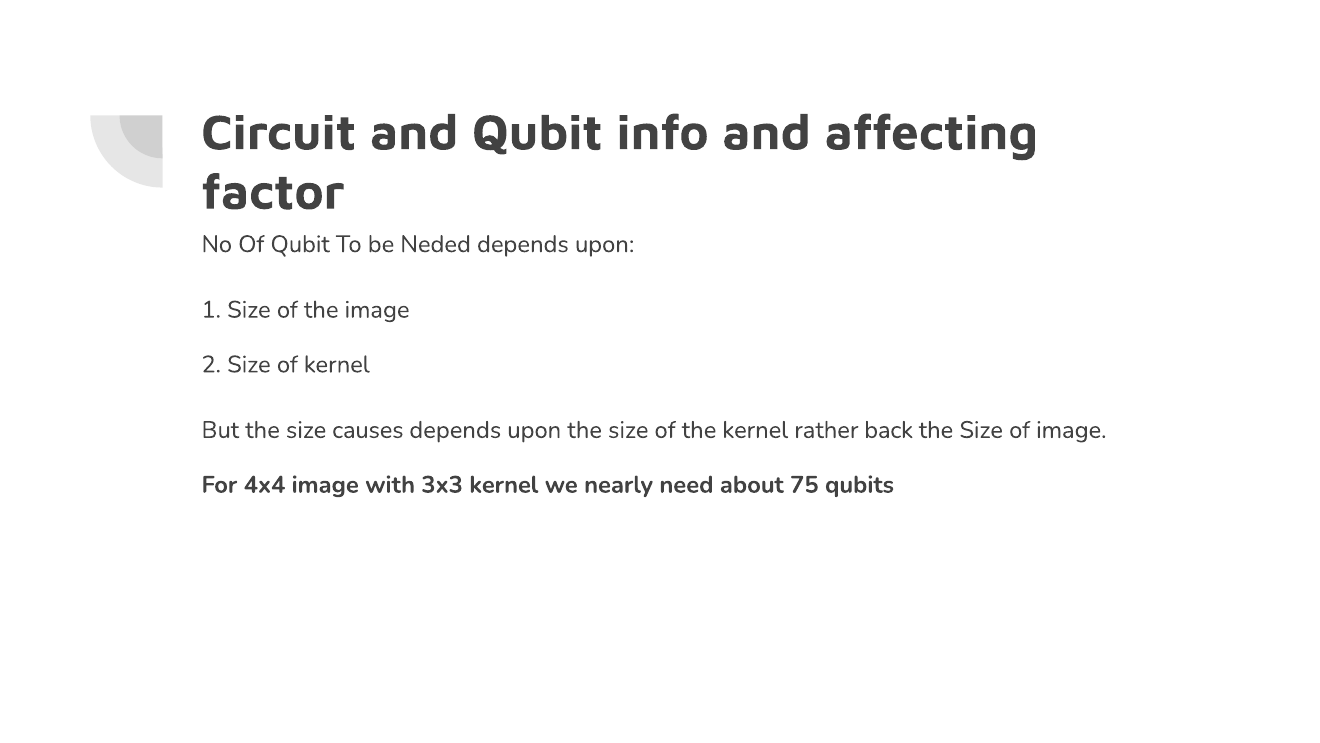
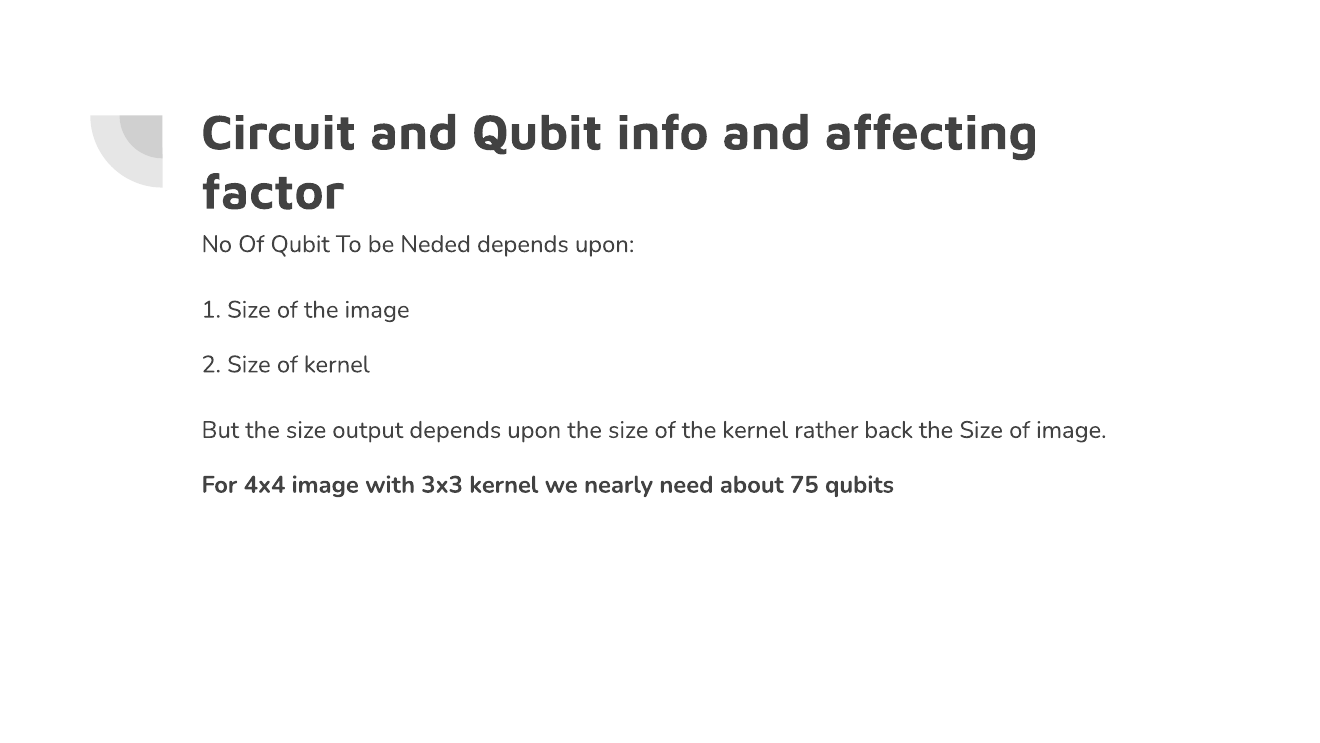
causes: causes -> output
